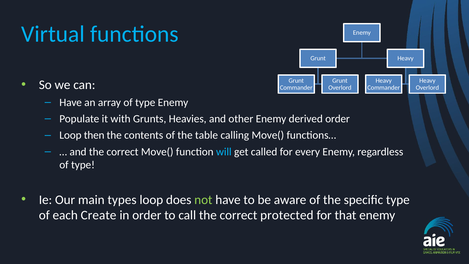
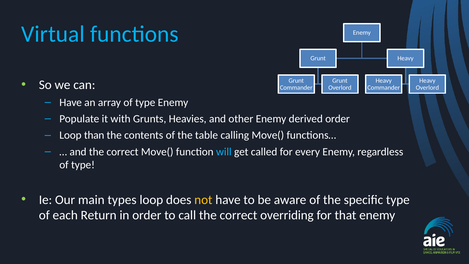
then: then -> than
not colour: light green -> yellow
Create: Create -> Return
protected: protected -> overriding
